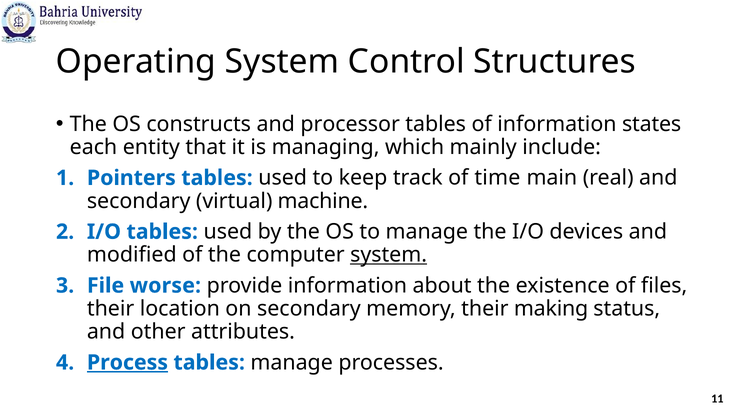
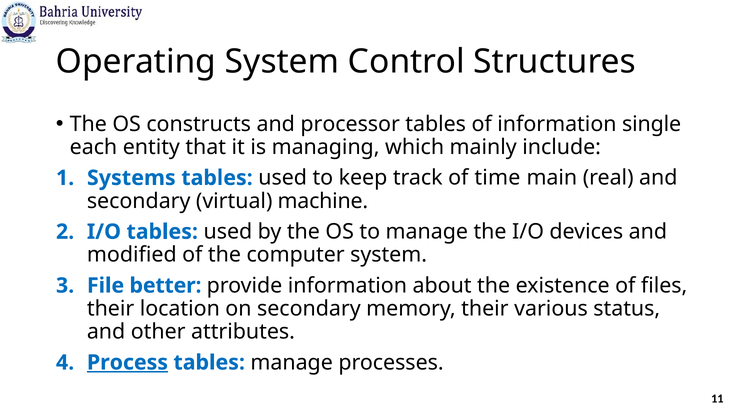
states: states -> single
Pointers: Pointers -> Systems
system at (389, 255) underline: present -> none
worse: worse -> better
making: making -> various
